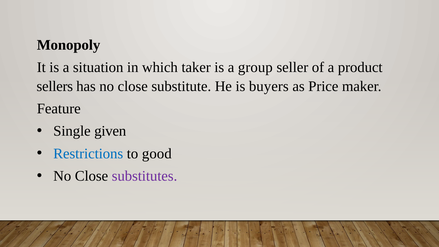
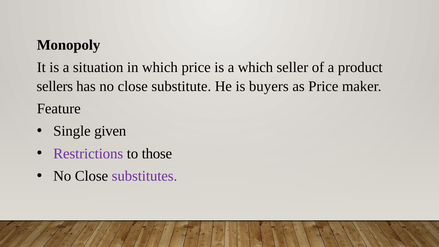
which taker: taker -> price
a group: group -> which
Restrictions colour: blue -> purple
good: good -> those
